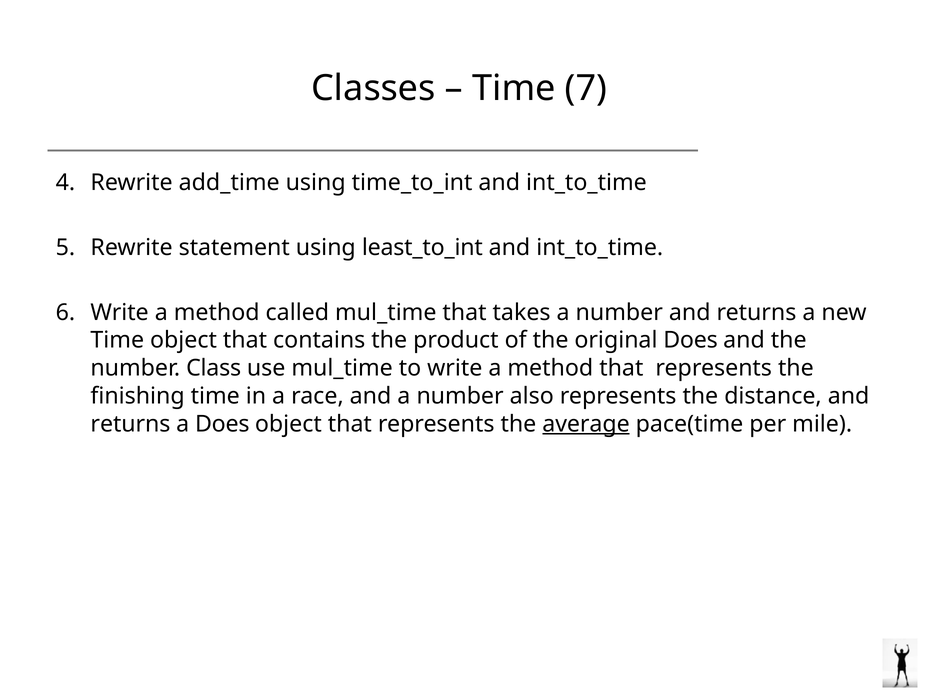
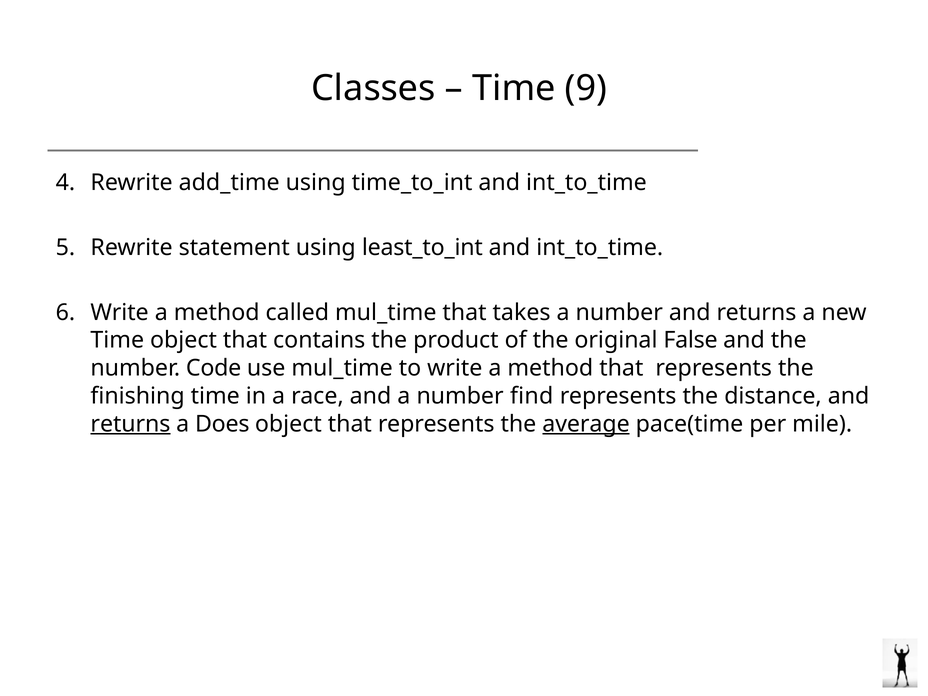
7: 7 -> 9
original Does: Does -> False
Class: Class -> Code
also: also -> find
returns at (130, 424) underline: none -> present
